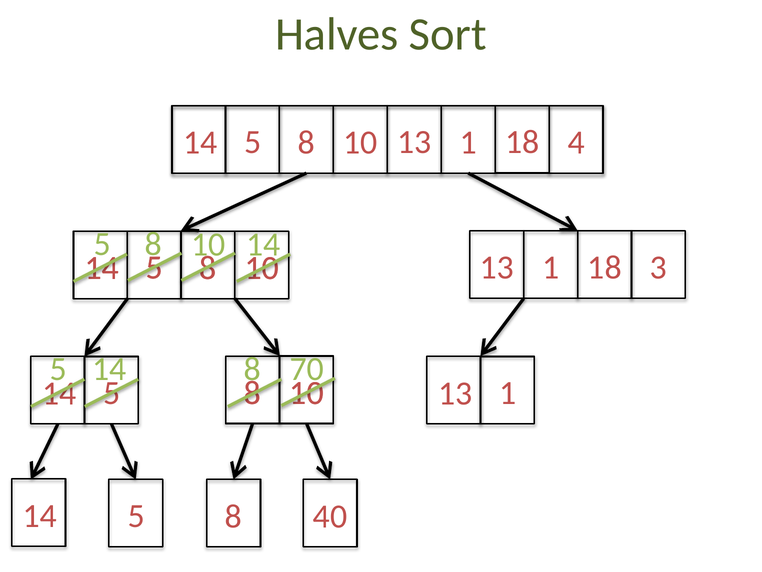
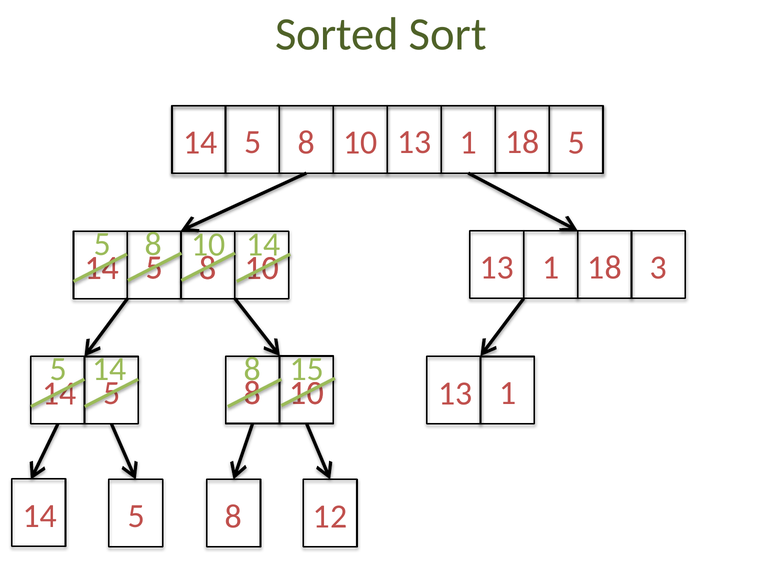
Halves: Halves -> Sorted
1 4: 4 -> 5
70: 70 -> 15
40: 40 -> 12
